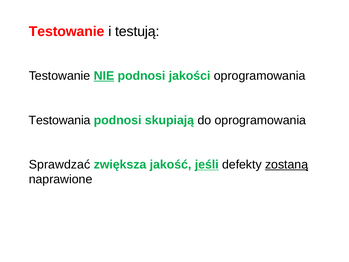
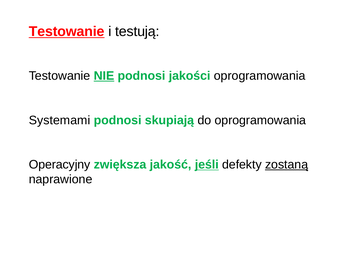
Testowanie at (67, 32) underline: none -> present
Testowania: Testowania -> Systemami
Sprawdzać: Sprawdzać -> Operacyjny
